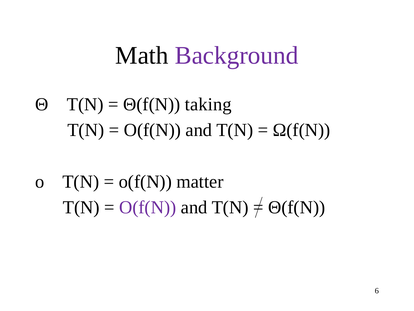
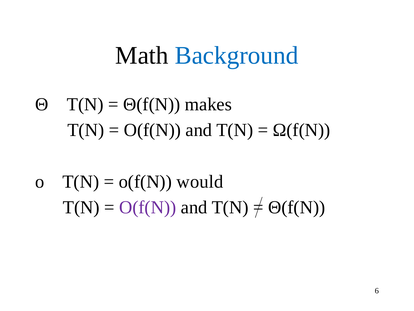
Background colour: purple -> blue
taking: taking -> makes
matter: matter -> would
